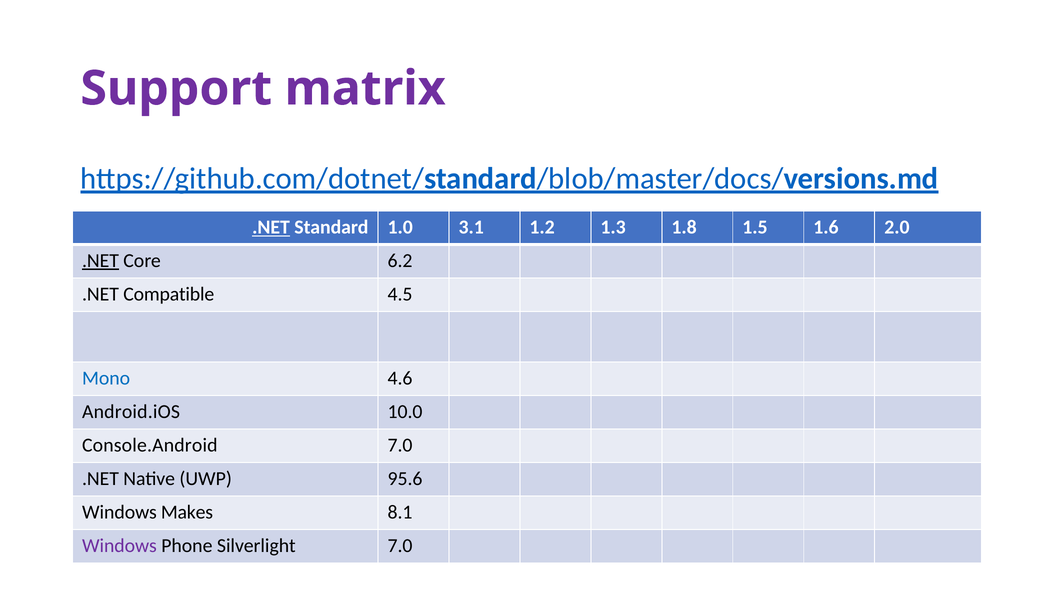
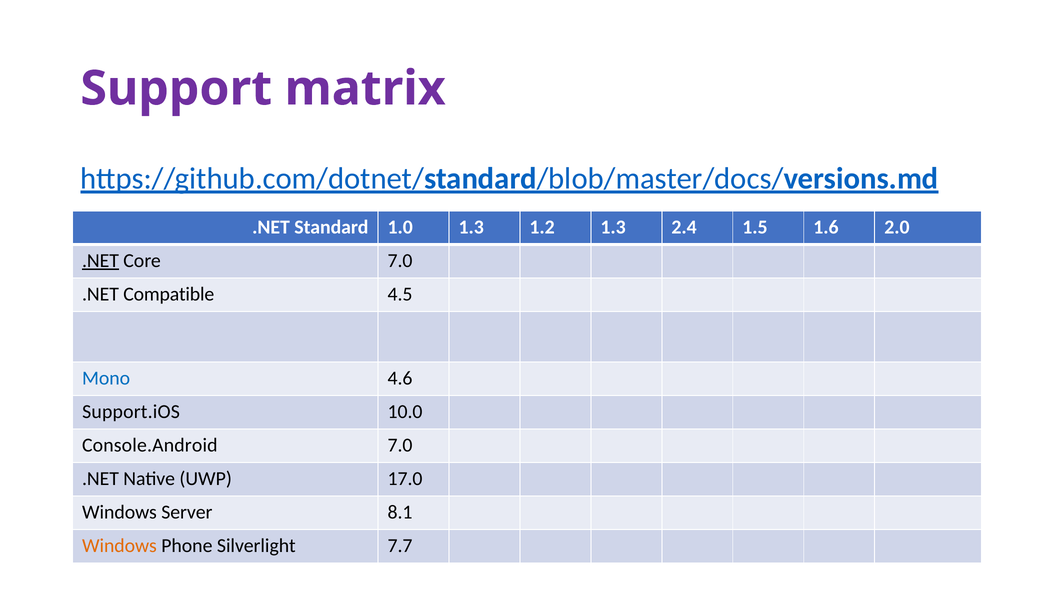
.NET at (271, 227) underline: present -> none
1.0 3.1: 3.1 -> 1.3
1.8: 1.8 -> 2.4
Core 6.2: 6.2 -> 7.0
Android.iOS: Android.iOS -> Support.iOS
95.6: 95.6 -> 17.0
Makes: Makes -> Server
Windows at (119, 546) colour: purple -> orange
Silverlight 7.0: 7.0 -> 7.7
